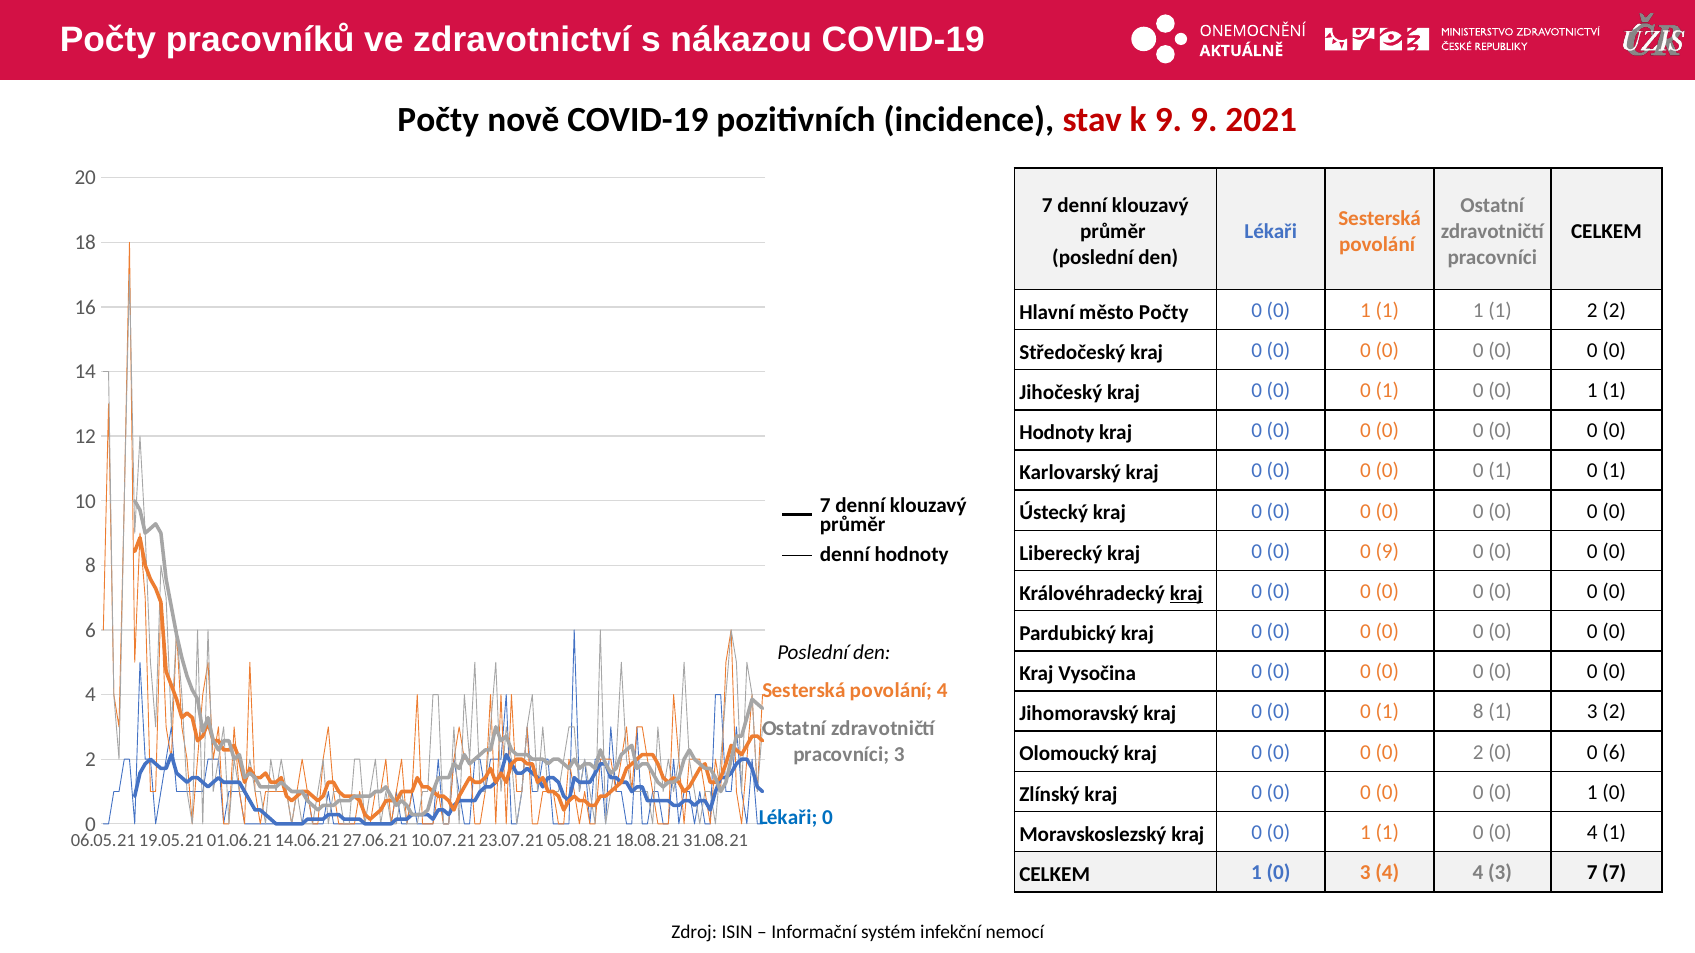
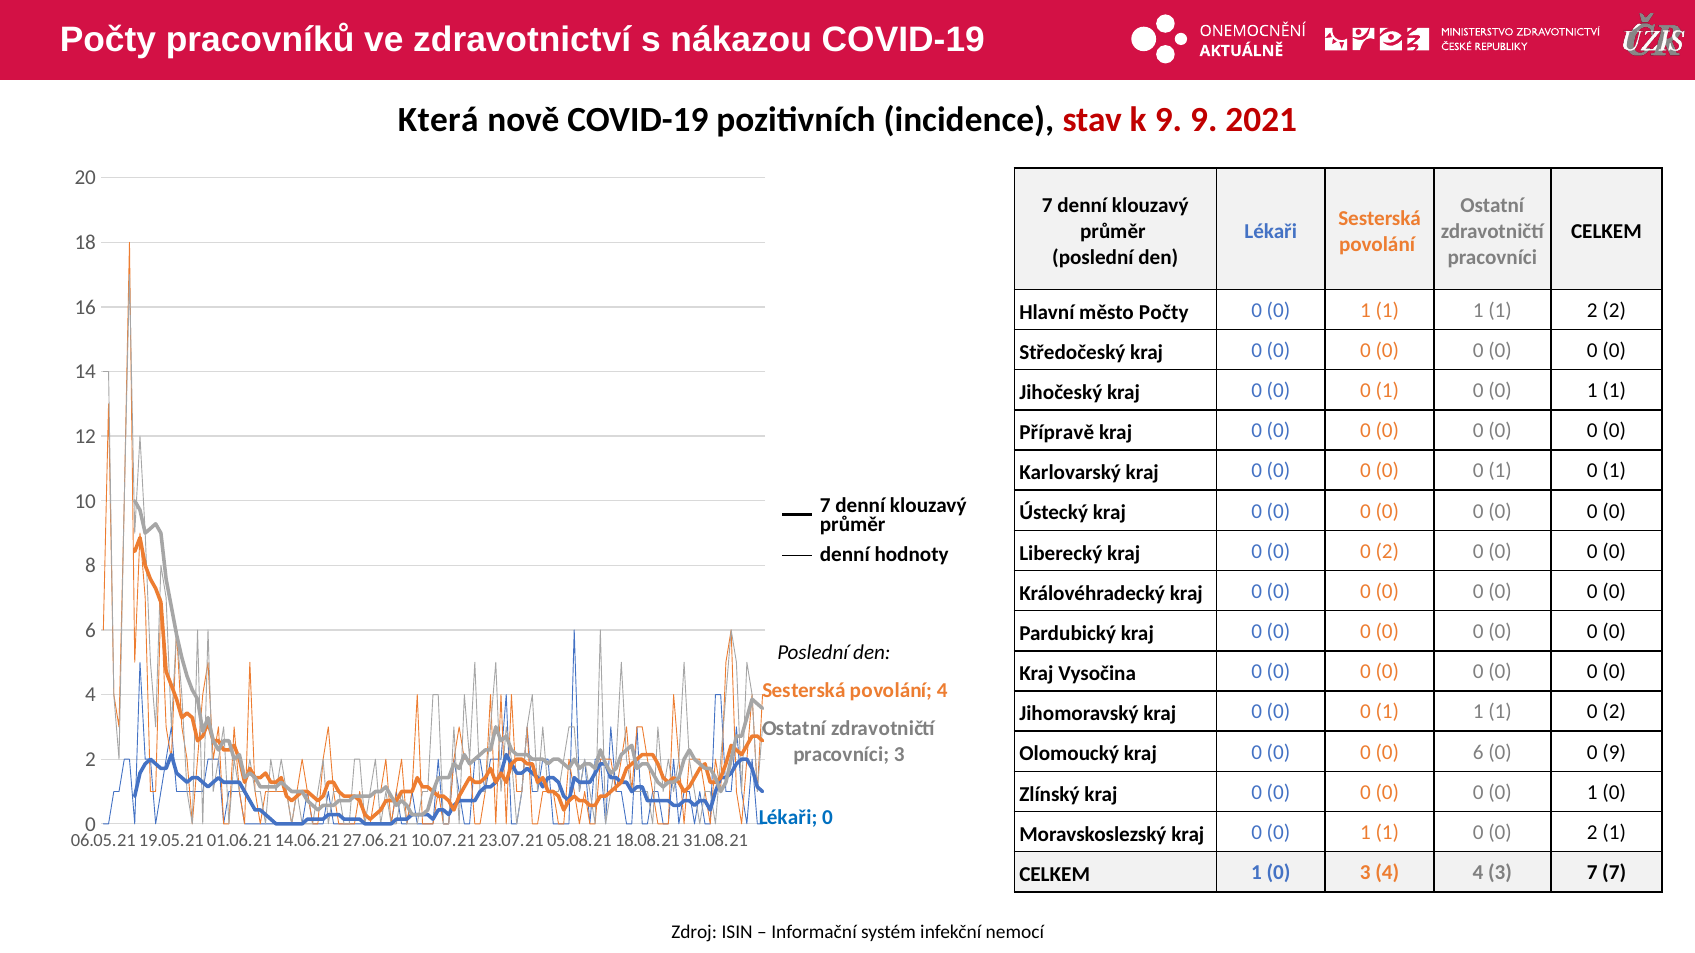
Počty at (438, 120): Počty -> Která
Hodnoty at (1057, 433): Hodnoty -> Přípravě
0 0 0 9: 9 -> 2
kraj at (1186, 594) underline: present -> none
8 at (1478, 712): 8 -> 1
3 at (1592, 712): 3 -> 0
0 0 2: 2 -> 6
0 6: 6 -> 9
1 0 0 4: 4 -> 2
